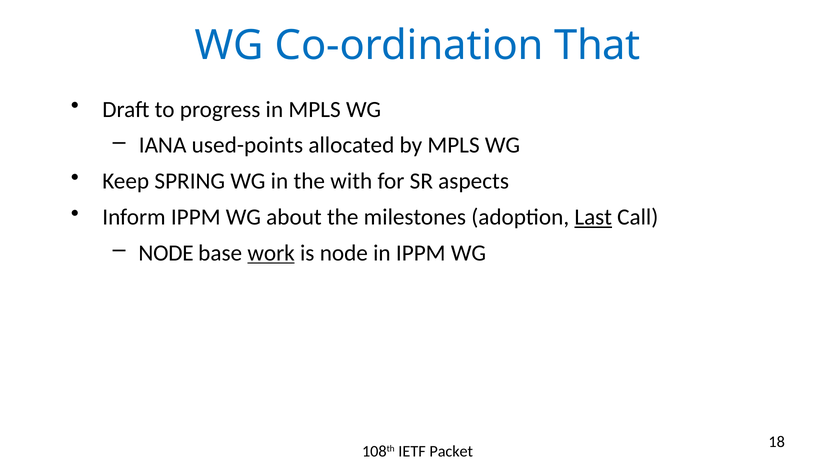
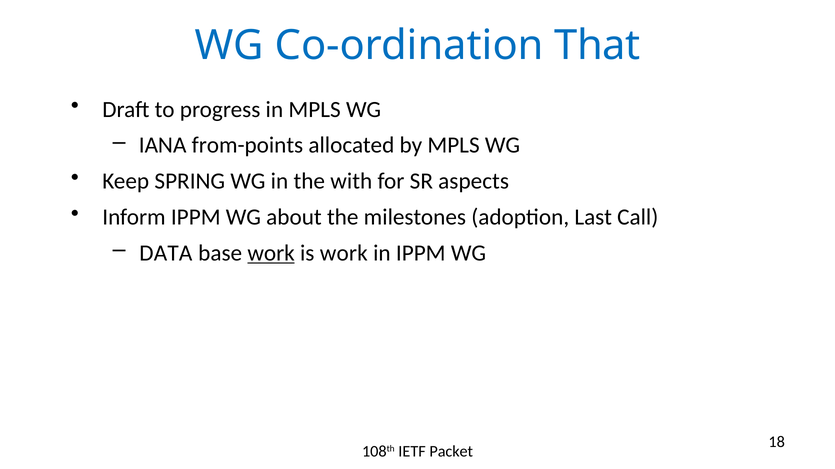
used-points: used-points -> from-points
Last underline: present -> none
NODE at (166, 253): NODE -> DATA
is node: node -> work
